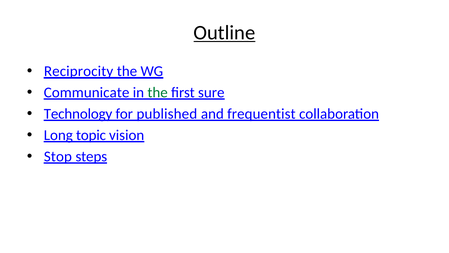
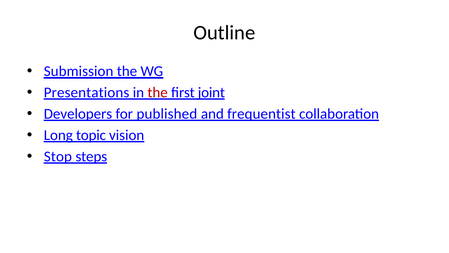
Outline underline: present -> none
Reciprocity: Reciprocity -> Submission
Communicate: Communicate -> Presentations
the at (158, 92) colour: green -> red
sure: sure -> joint
Technology: Technology -> Developers
